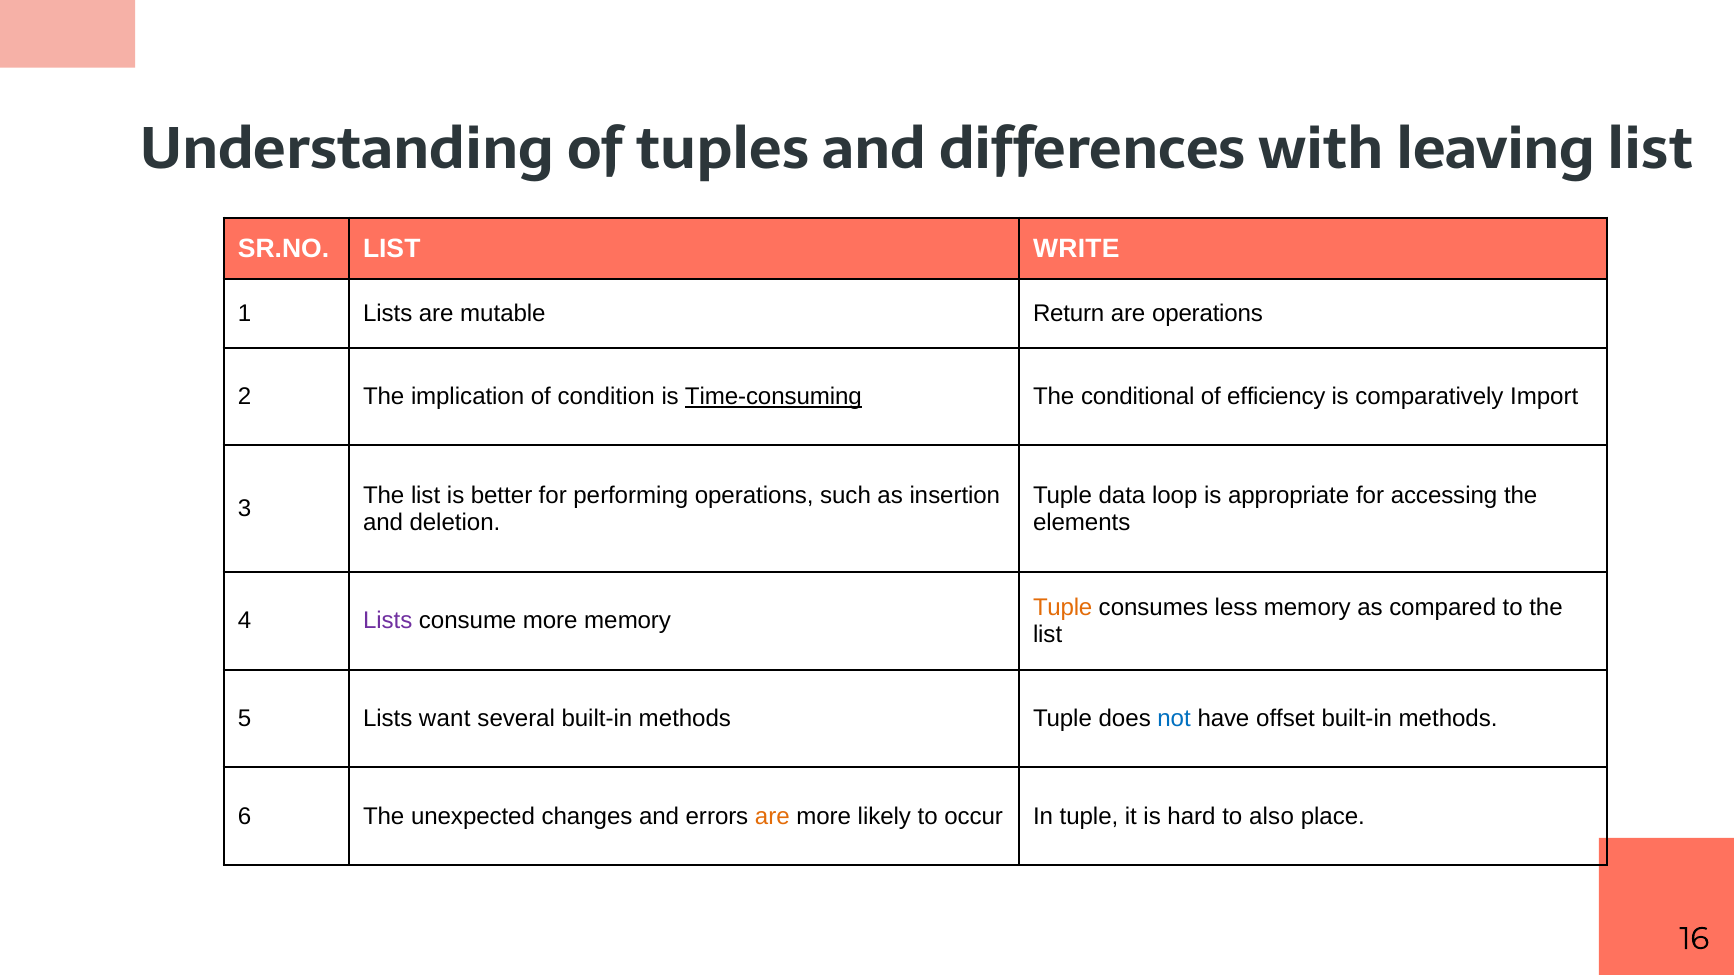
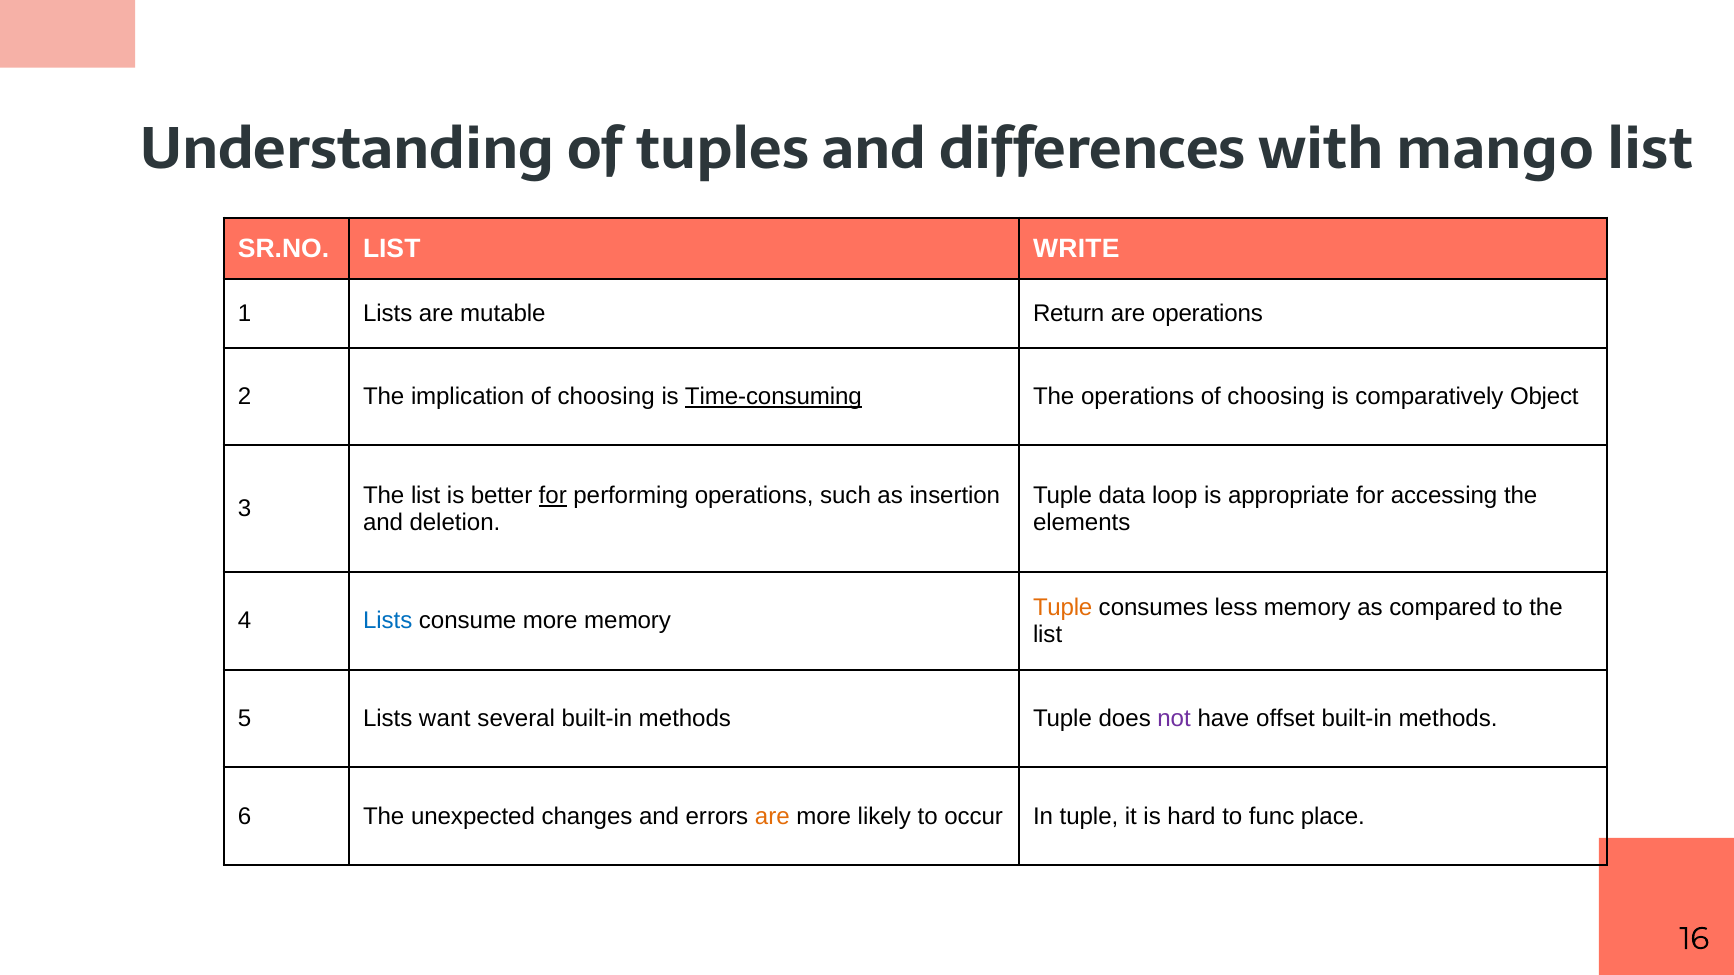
leaving: leaving -> mango
implication of condition: condition -> choosing
The conditional: conditional -> operations
efficiency at (1276, 397): efficiency -> choosing
Import: Import -> Object
for at (553, 496) underline: none -> present
Lists at (388, 621) colour: purple -> blue
not colour: blue -> purple
also: also -> func
